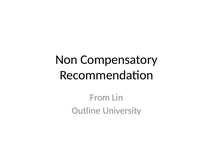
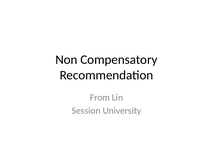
Outline: Outline -> Session
